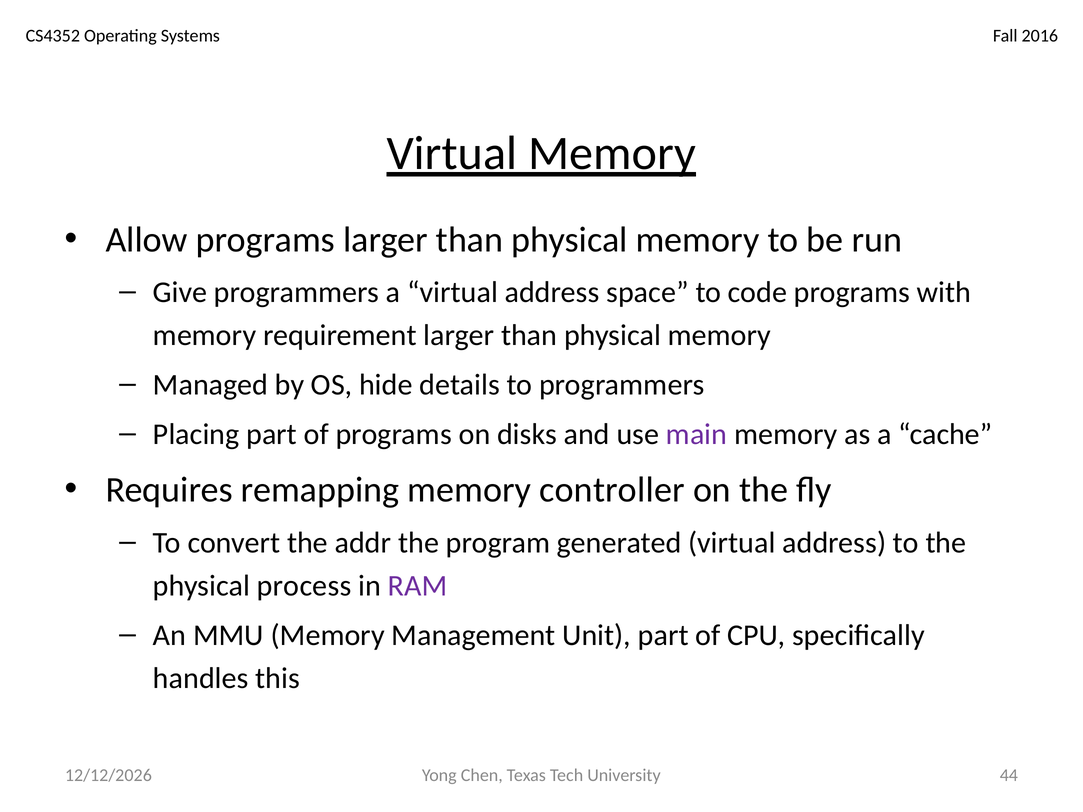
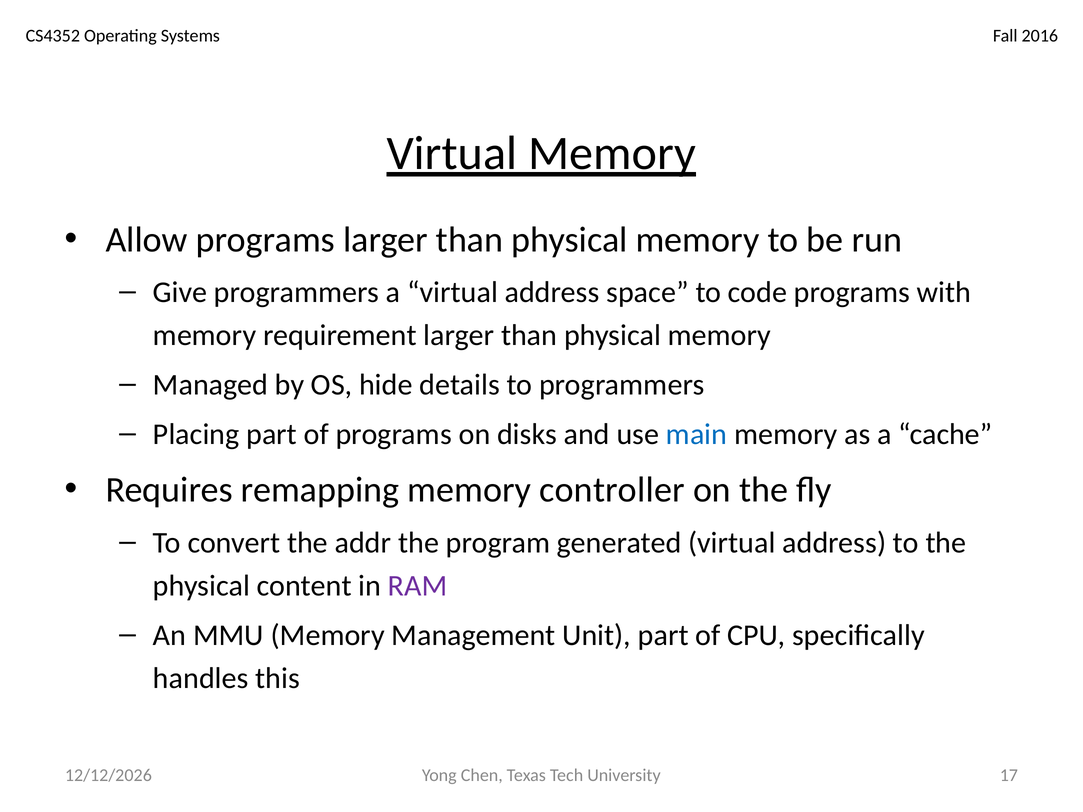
main colour: purple -> blue
process: process -> content
44: 44 -> 17
